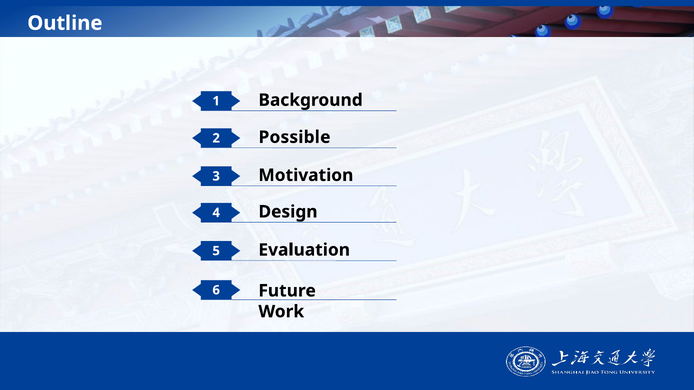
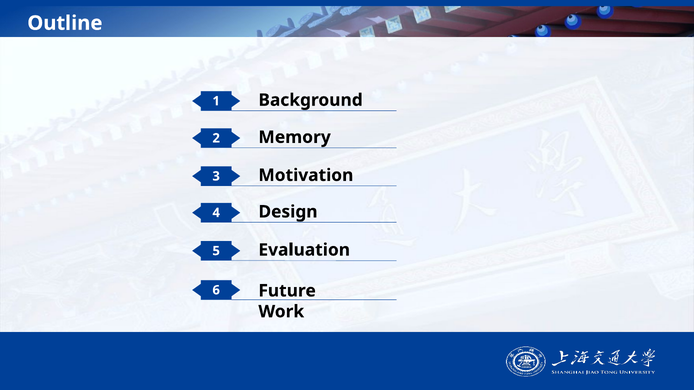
Possible: Possible -> Memory
